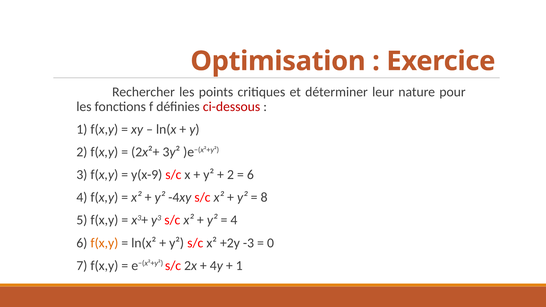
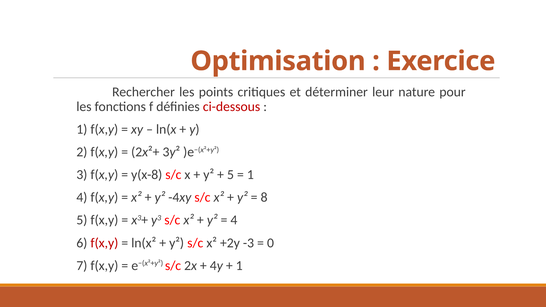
y(x-9: y(x-9 -> y(x-8
2 at (230, 175): 2 -> 5
6 at (250, 175): 6 -> 1
f(x,y at (104, 243) colour: orange -> red
